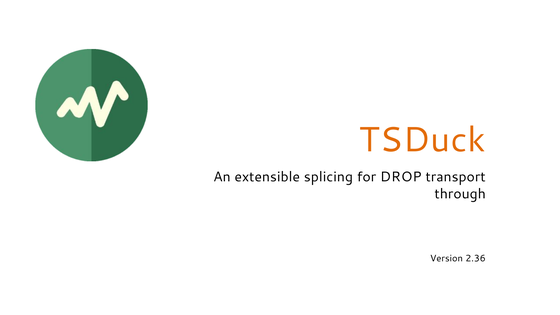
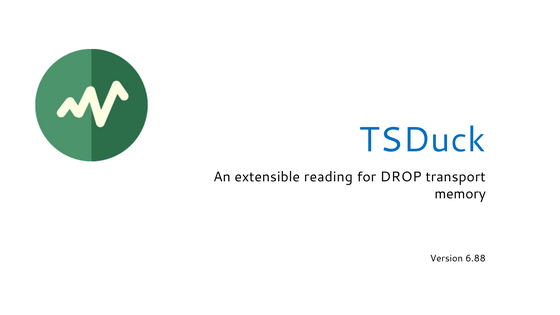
TSDuck colour: orange -> blue
splicing: splicing -> reading
through: through -> memory
2.36: 2.36 -> 6.88
